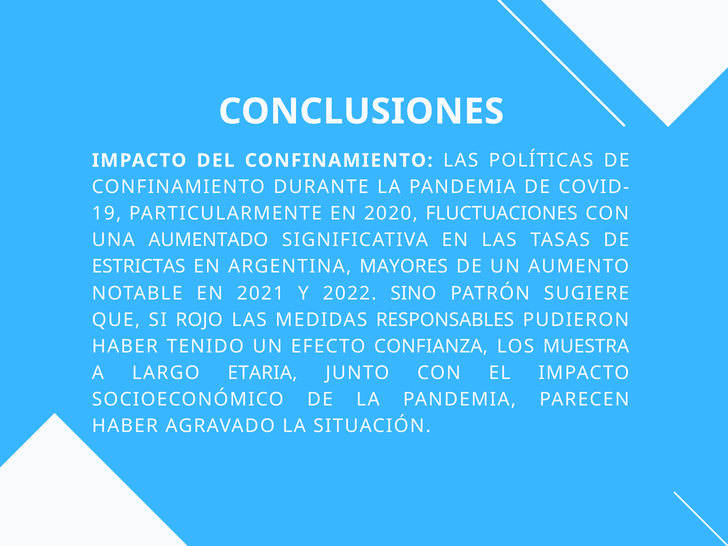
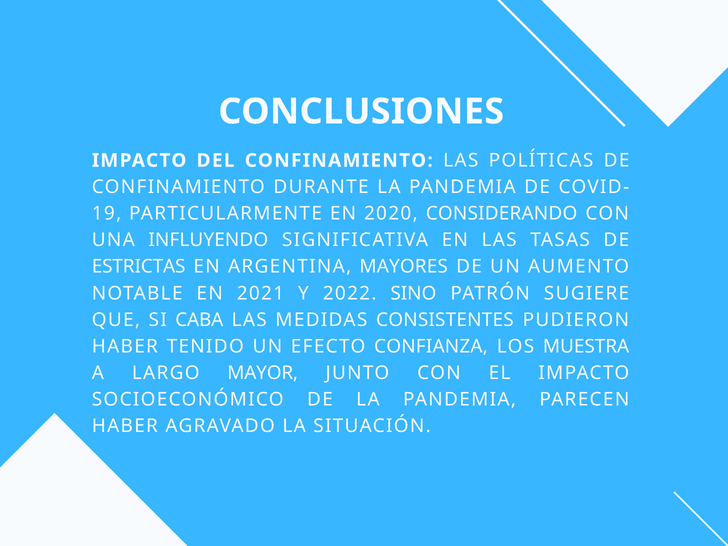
FLUCTUACIONES: FLUCTUACIONES -> CONSIDERANDO
AUMENTADO: AUMENTADO -> INFLUYENDO
ROJO: ROJO -> CABA
RESPONSABLES: RESPONSABLES -> CONSISTENTES
ETARIA: ETARIA -> MAYOR
